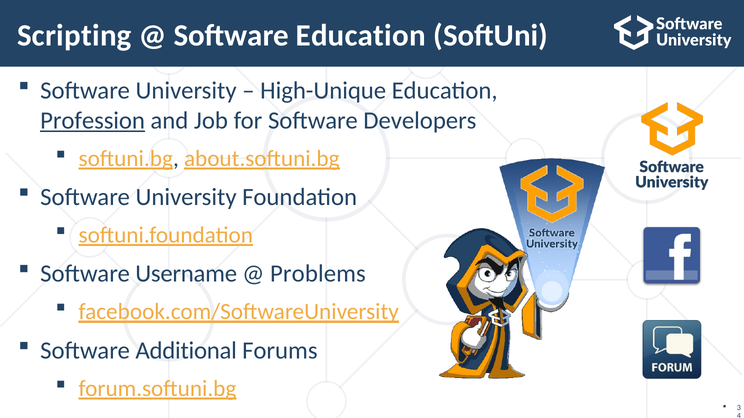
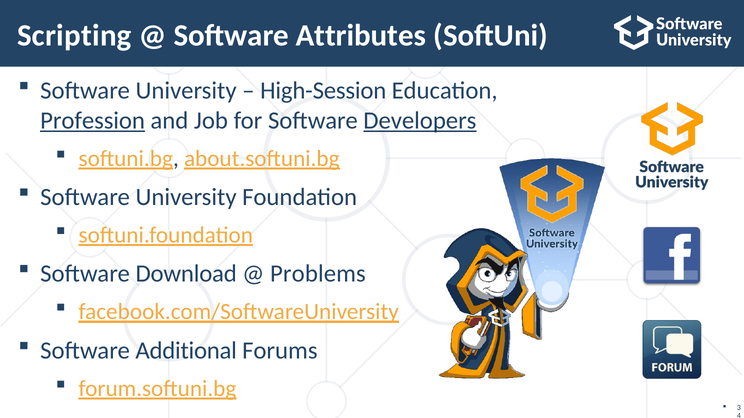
Software Education: Education -> Attributes
High-Unique: High-Unique -> High-Session
Developers underline: none -> present
Username: Username -> Download
